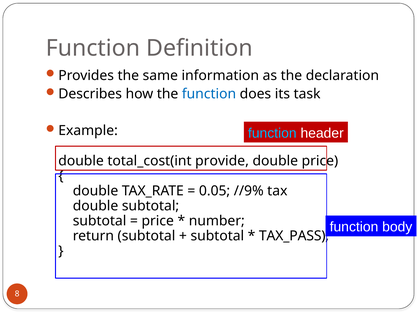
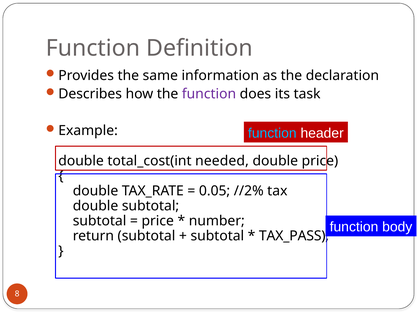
function at (209, 94) colour: blue -> purple
provide: provide -> needed
//9%: //9% -> //2%
